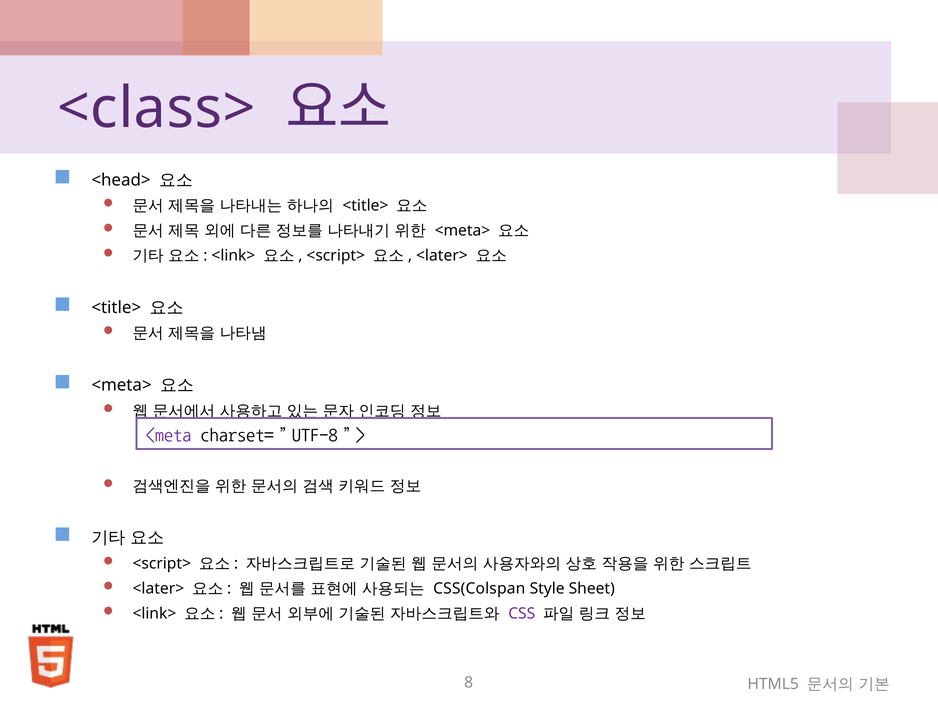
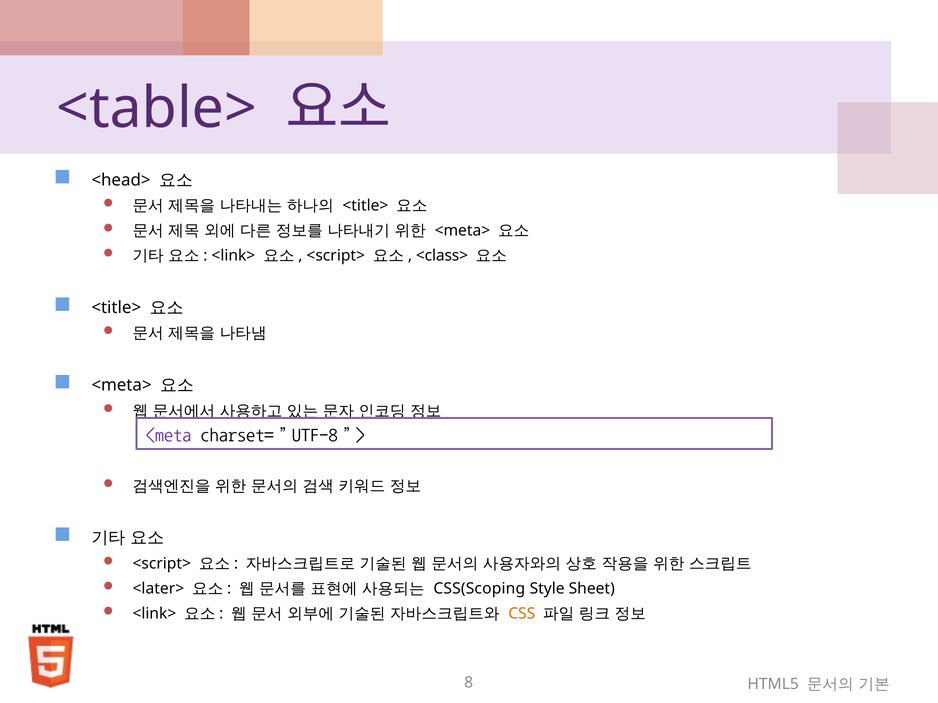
<class>: <class> -> <table>
<later> at (442, 256): <later> -> <class>
CSS(Colspan: CSS(Colspan -> CSS(Scoping
CSS colour: purple -> orange
